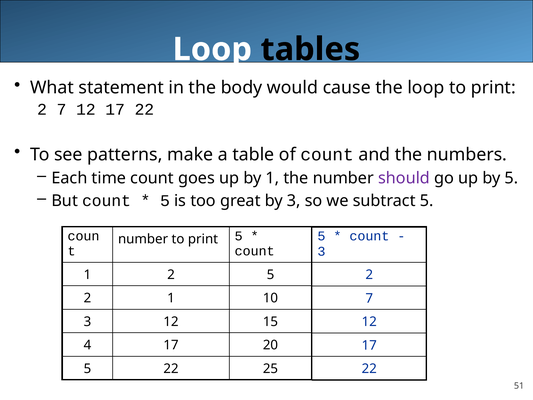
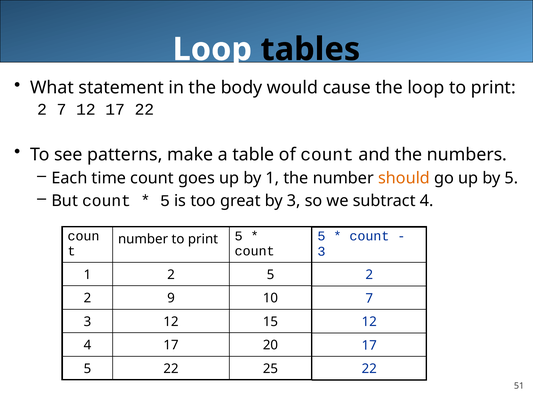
should colour: purple -> orange
subtract 5: 5 -> 4
2 1: 1 -> 9
